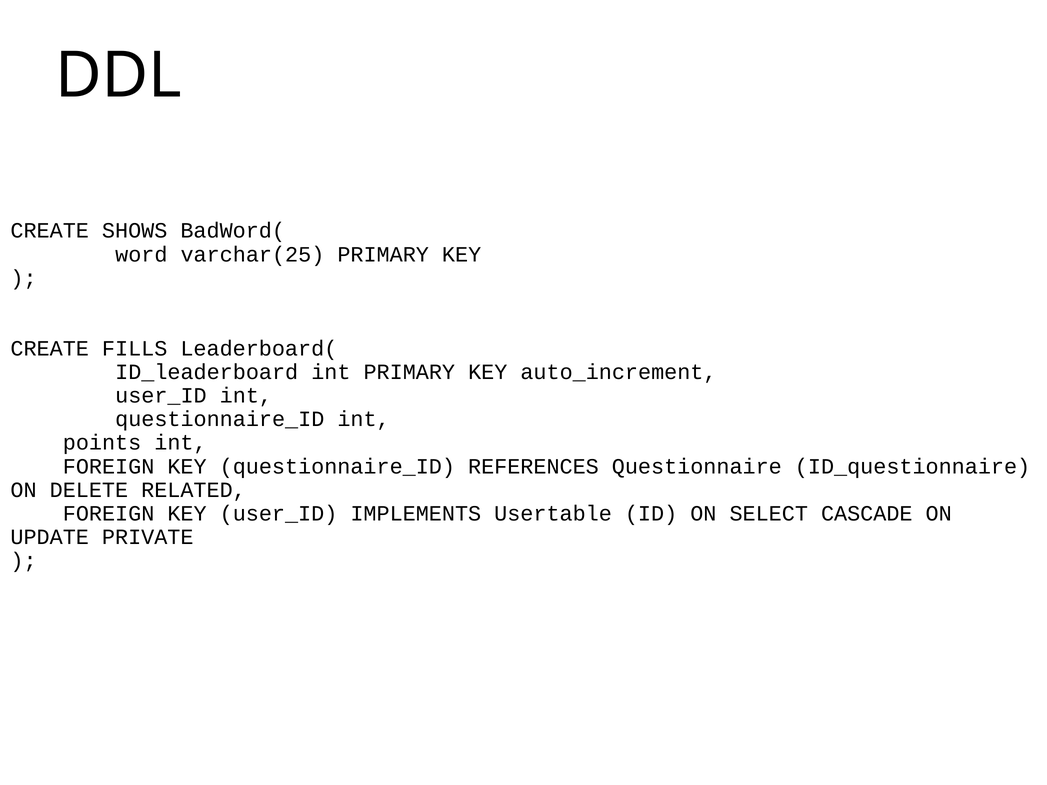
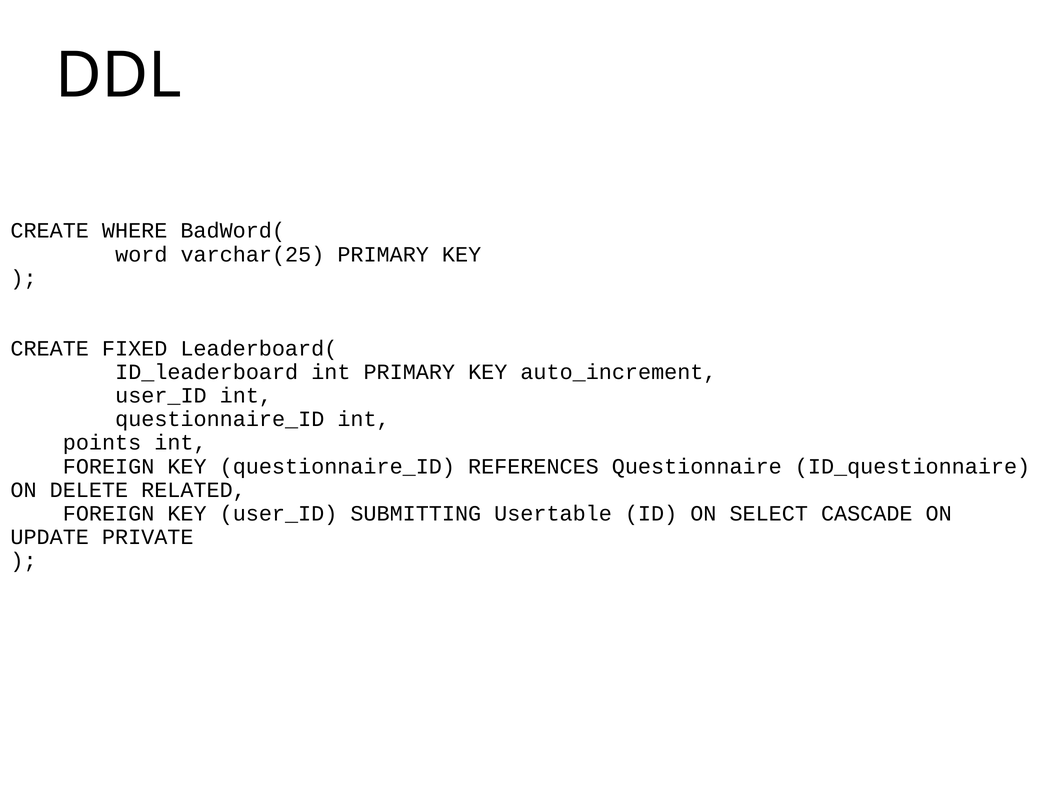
SHOWS: SHOWS -> WHERE
FILLS: FILLS -> FIXED
IMPLEMENTS: IMPLEMENTS -> SUBMITTING
